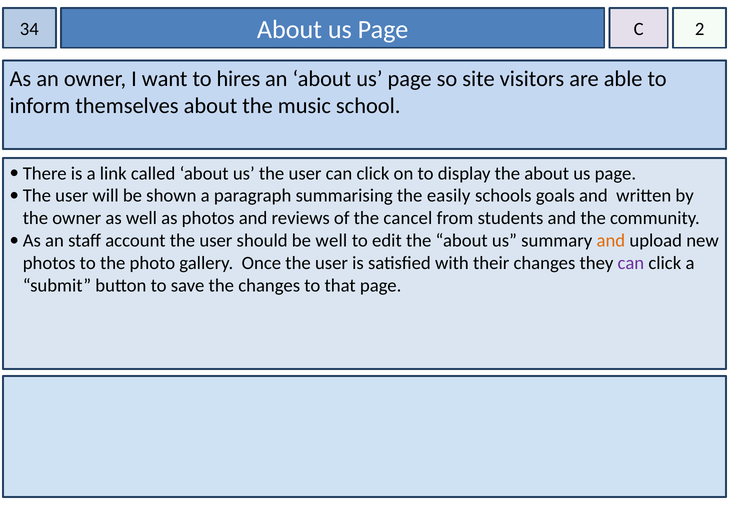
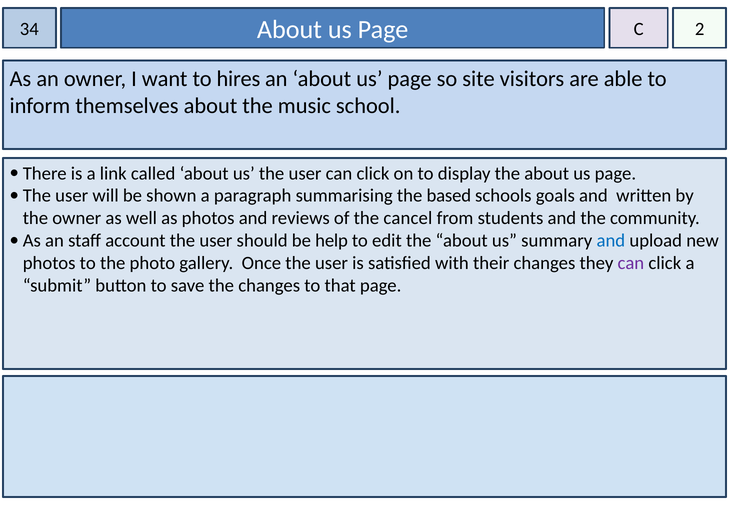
easily: easily -> based
be well: well -> help
and at (611, 241) colour: orange -> blue
